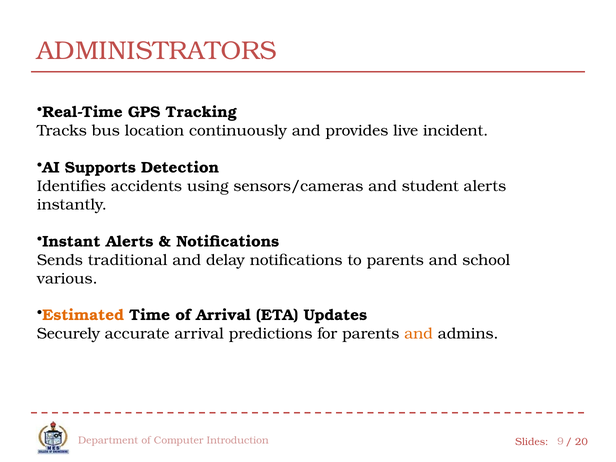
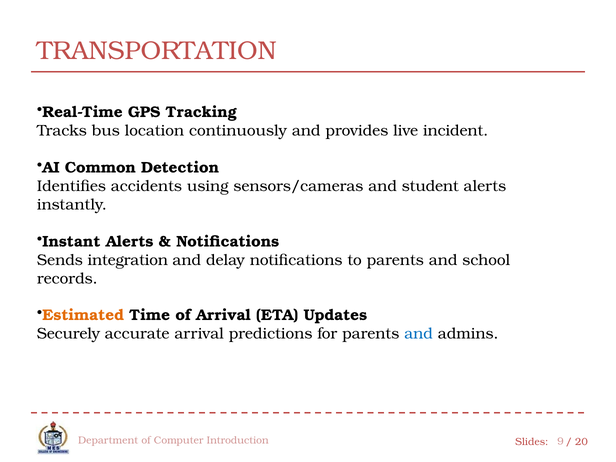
ADMINISTRATORS: ADMINISTRATORS -> TRANSPORTATION
Supports: Supports -> Common
traditional: traditional -> integration
various: various -> records
and at (419, 334) colour: orange -> blue
